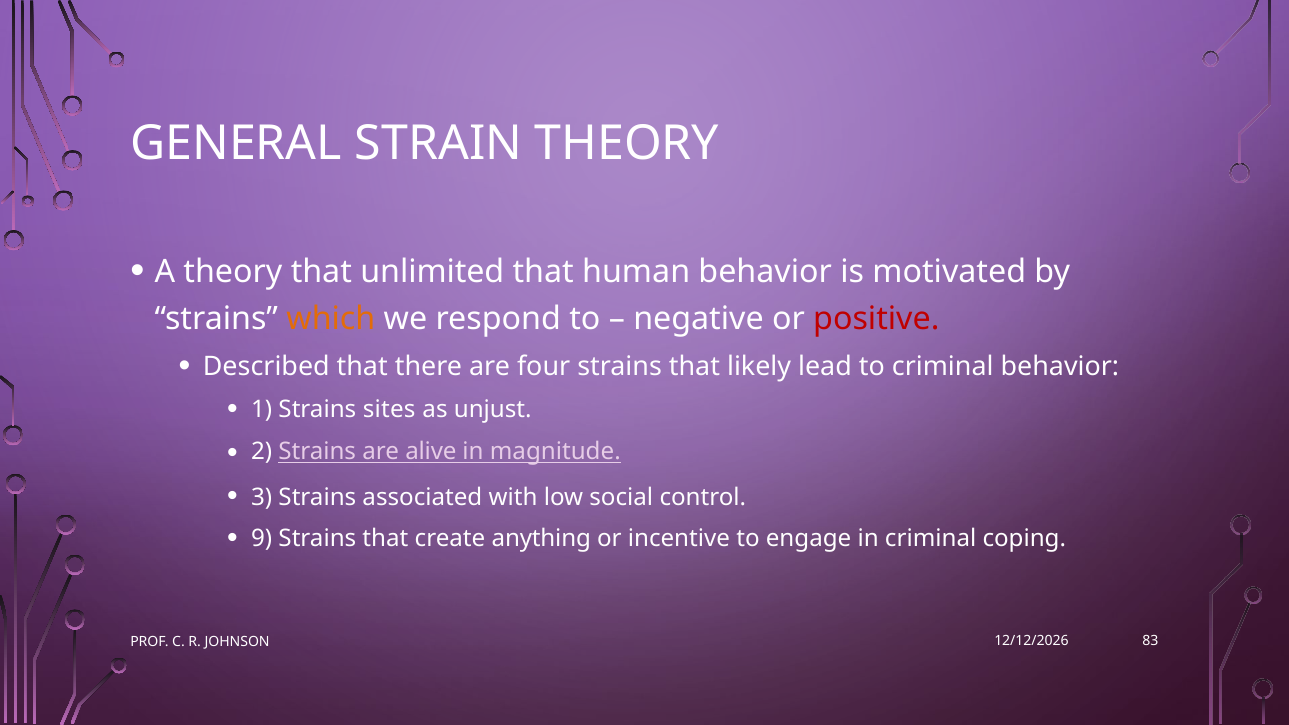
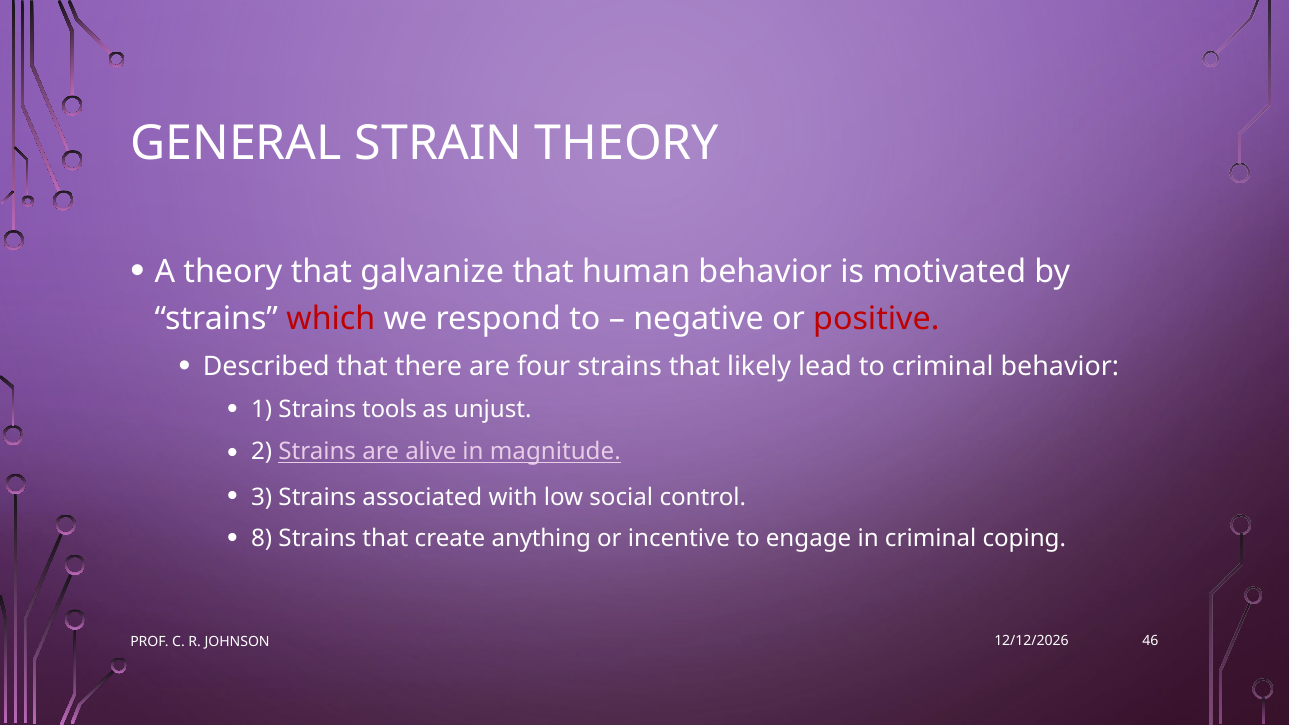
unlimited: unlimited -> galvanize
which colour: orange -> red
sites: sites -> tools
9: 9 -> 8
83: 83 -> 46
